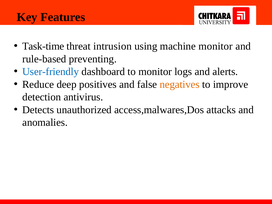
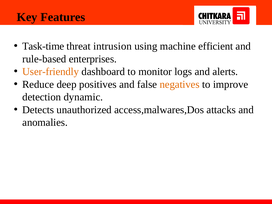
machine monitor: monitor -> efficient
preventing: preventing -> enterprises
User-friendly colour: blue -> orange
antivirus: antivirus -> dynamic
